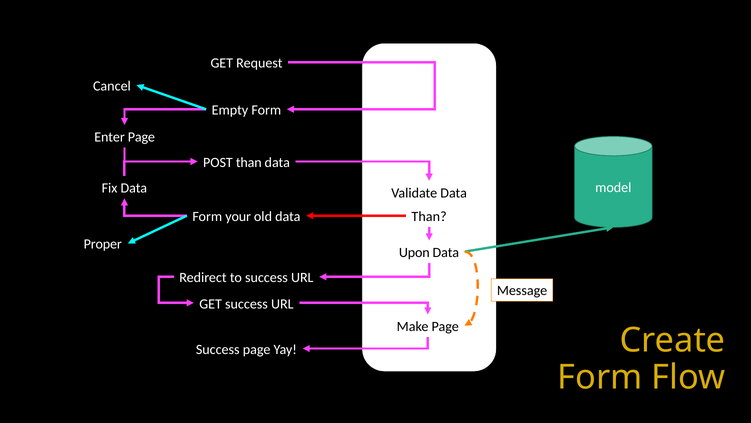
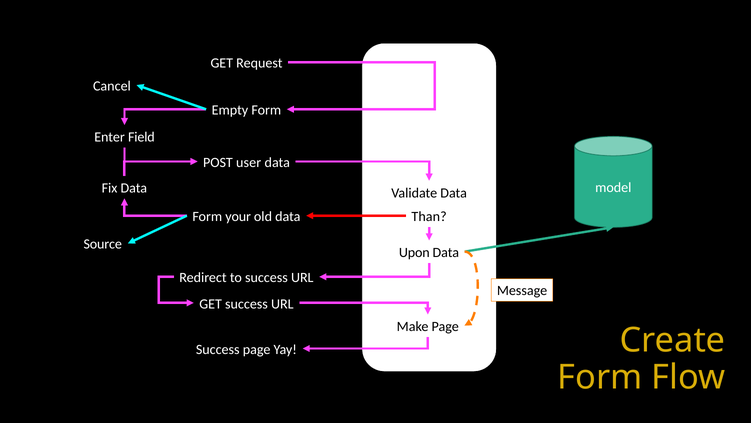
Enter Page: Page -> Field
POST than: than -> user
Proper: Proper -> Source
